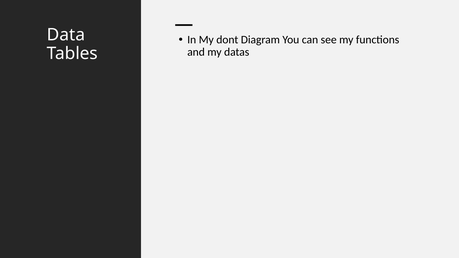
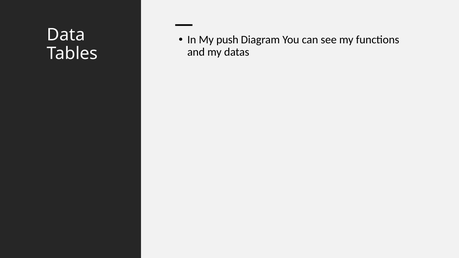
dont: dont -> push
